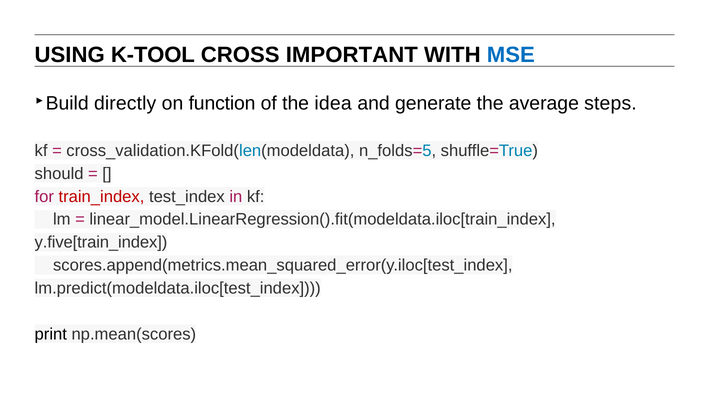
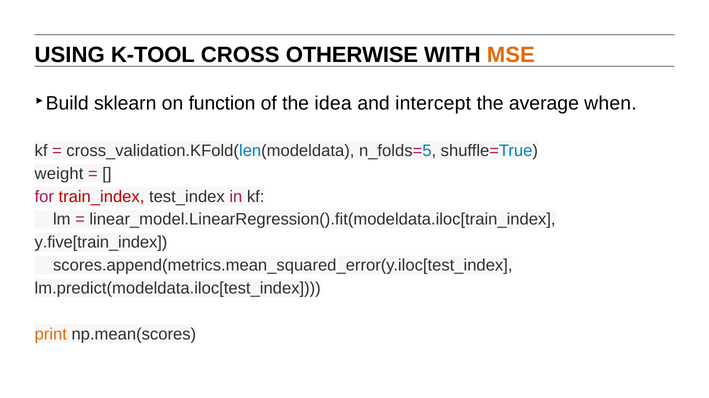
IMPORTANT: IMPORTANT -> OTHERWISE
MSE colour: blue -> orange
directly: directly -> sklearn
generate: generate -> intercept
steps: steps -> when
should: should -> weight
print colour: black -> orange
